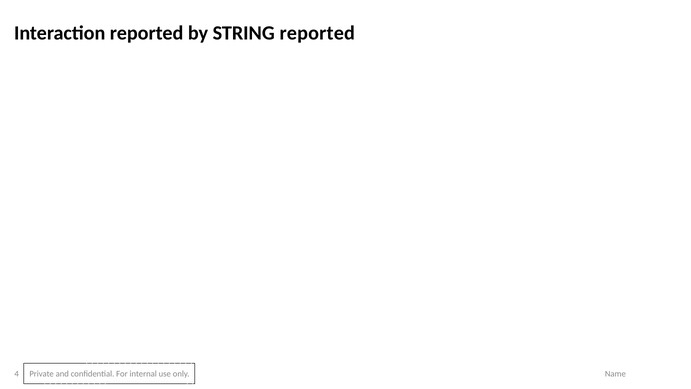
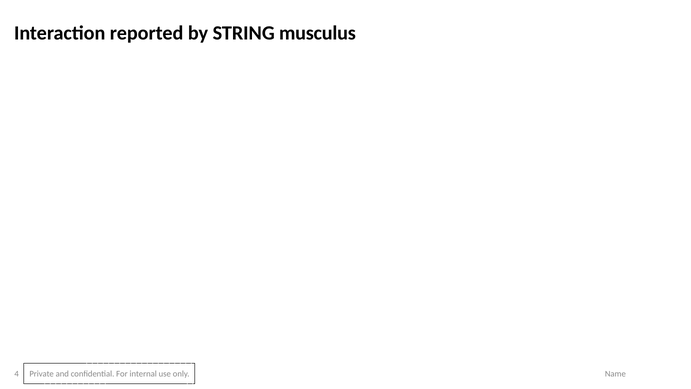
STRING reported: reported -> musculus
